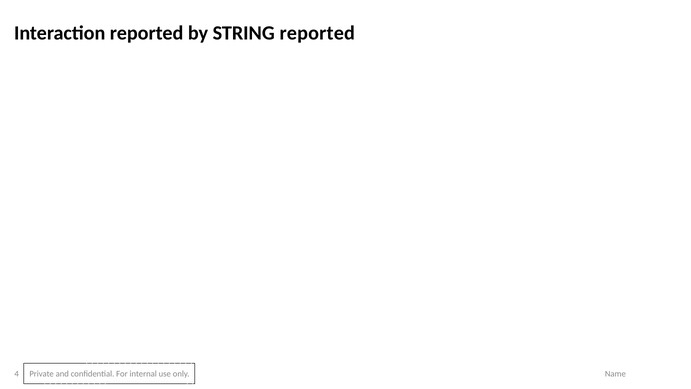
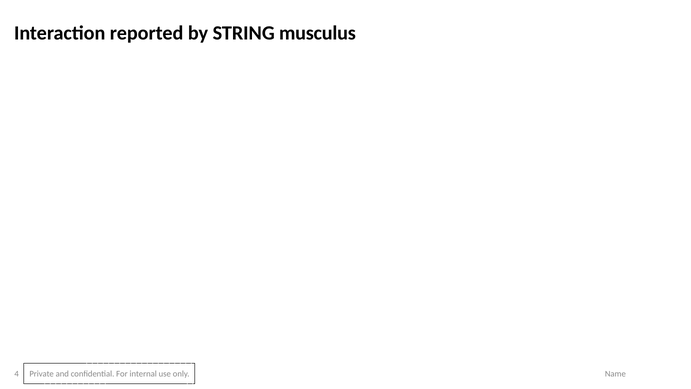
STRING reported: reported -> musculus
